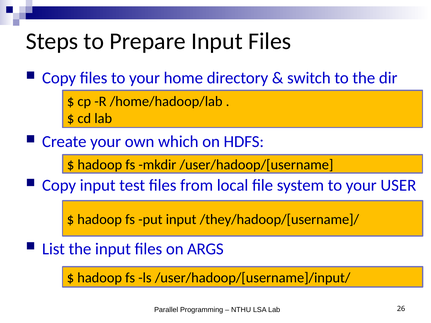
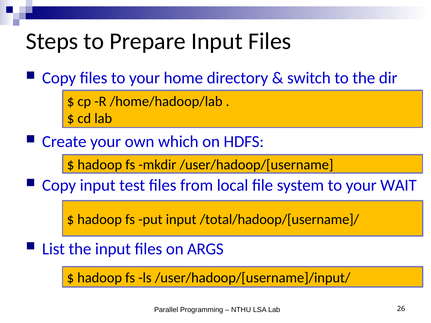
USER: USER -> WAIT
/they/hadoop/[username]/: /they/hadoop/[username]/ -> /total/hadoop/[username]/
